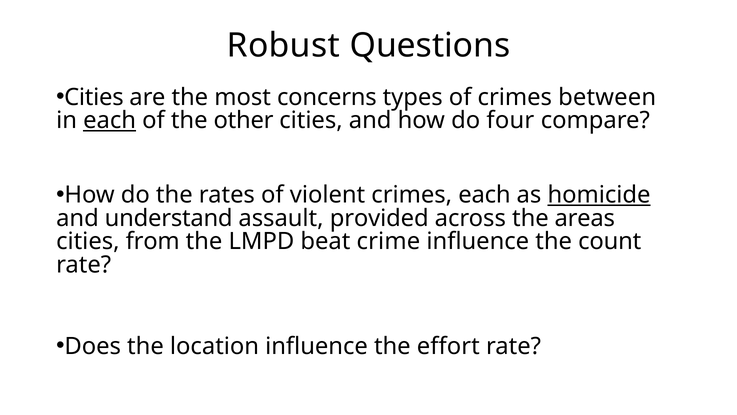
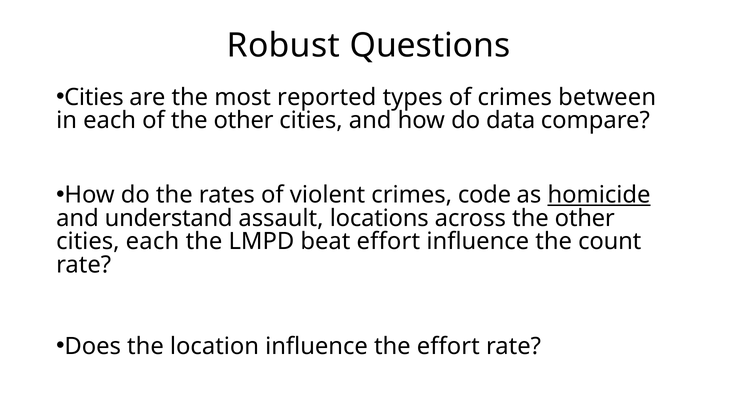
concerns: concerns -> reported
each at (110, 120) underline: present -> none
four: four -> data
crimes each: each -> code
provided: provided -> locations
across the areas: areas -> other
cities from: from -> each
beat crime: crime -> effort
